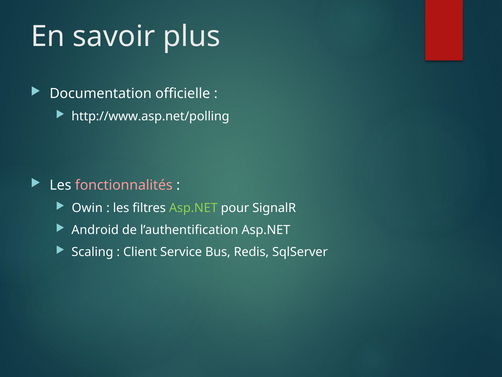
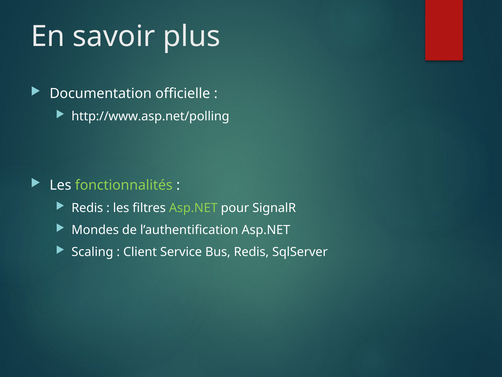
fonctionnalités colour: pink -> light green
Owin at (87, 208): Owin -> Redis
Android: Android -> Mondes
